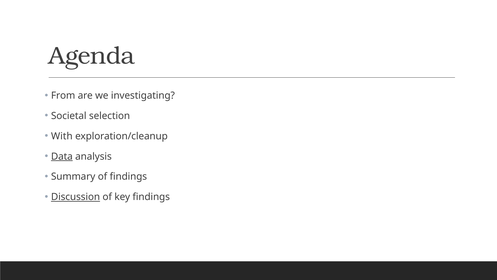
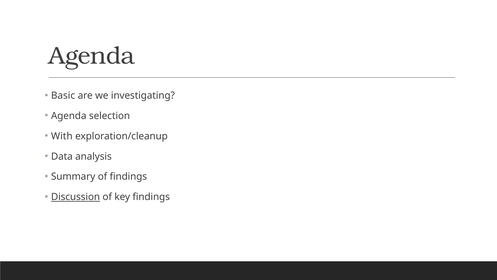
From: From -> Basic
Societal at (69, 116): Societal -> Agenda
Data underline: present -> none
